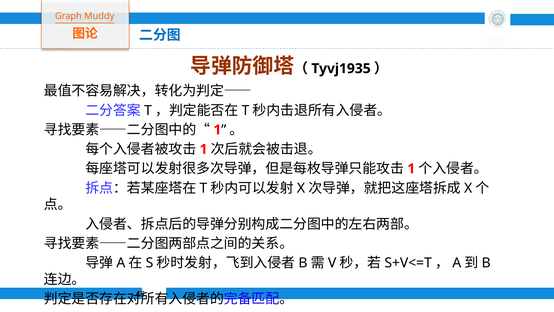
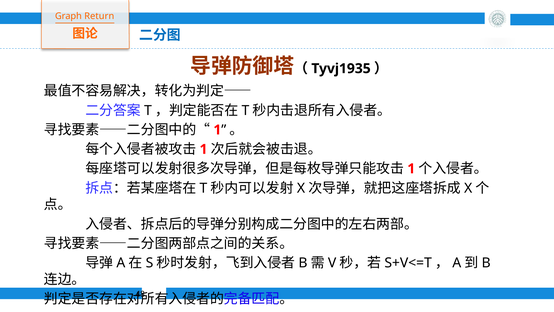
Muddy: Muddy -> Return
